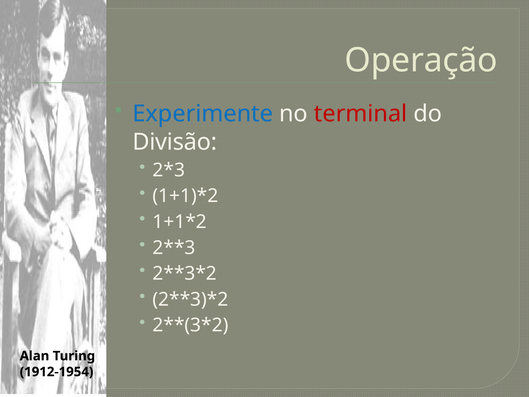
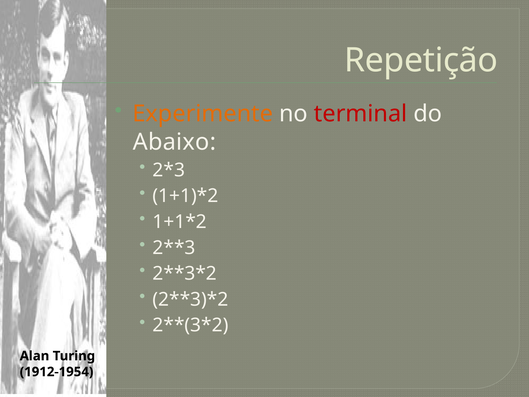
Operação: Operação -> Repetição
Experimente colour: blue -> orange
Divisão: Divisão -> Abaixo
